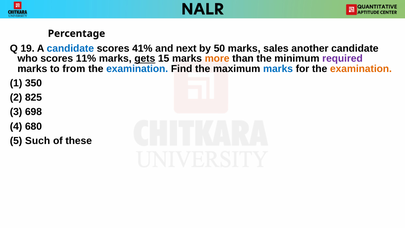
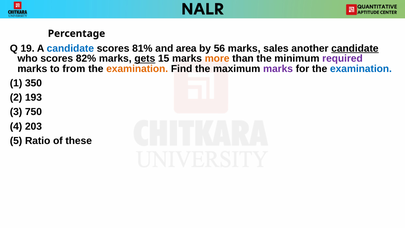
41%: 41% -> 81%
next: next -> area
50: 50 -> 56
candidate at (355, 48) underline: none -> present
11%: 11% -> 82%
examination at (137, 69) colour: blue -> orange
marks at (278, 69) colour: blue -> purple
examination at (361, 69) colour: orange -> blue
825: 825 -> 193
698: 698 -> 750
680: 680 -> 203
Such: Such -> Ratio
